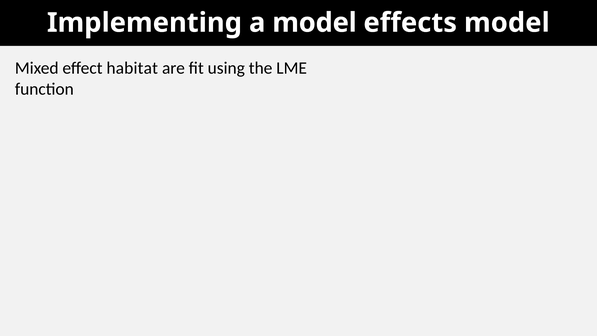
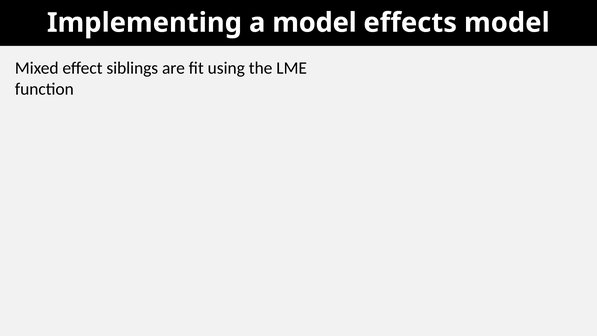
habitat: habitat -> siblings
